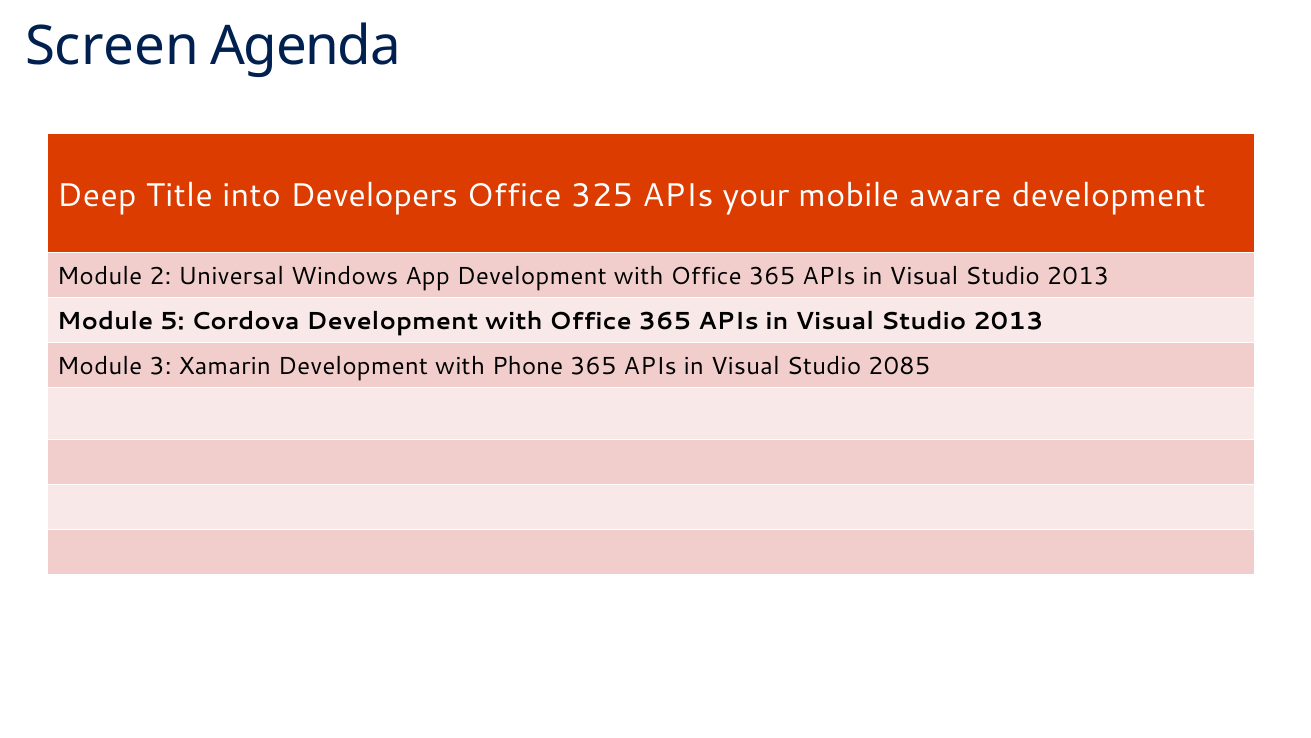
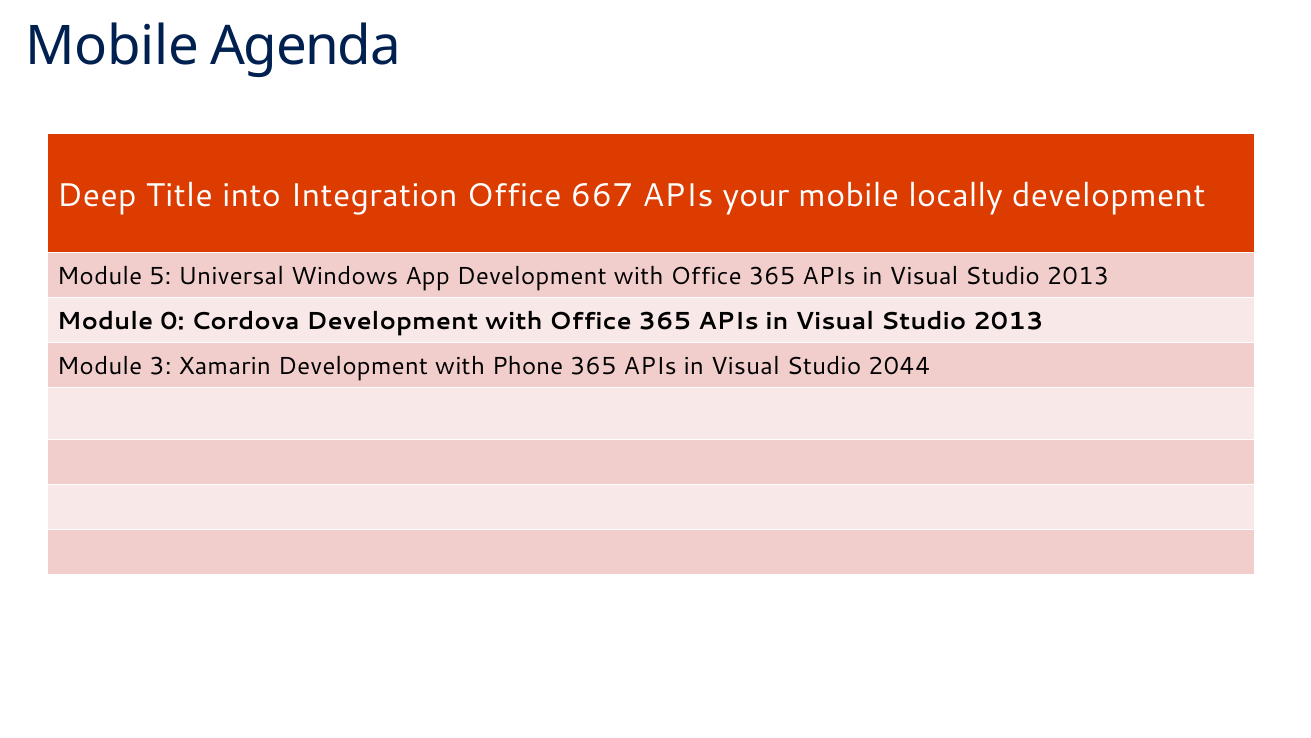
Screen at (112, 46): Screen -> Mobile
Developers: Developers -> Integration
325: 325 -> 667
aware: aware -> locally
2: 2 -> 5
5: 5 -> 0
2085: 2085 -> 2044
